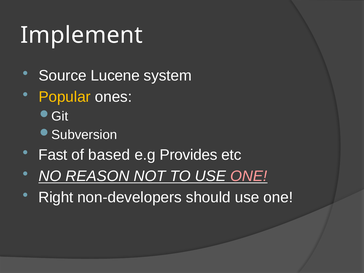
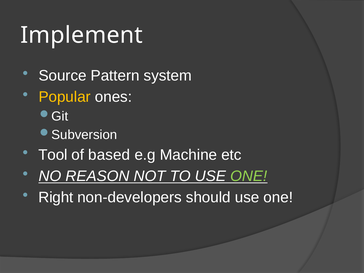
Lucene: Lucene -> Pattern
Fast: Fast -> Tool
Provides: Provides -> Machine
ONE at (249, 176) colour: pink -> light green
